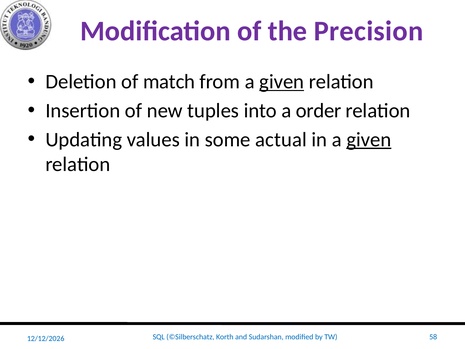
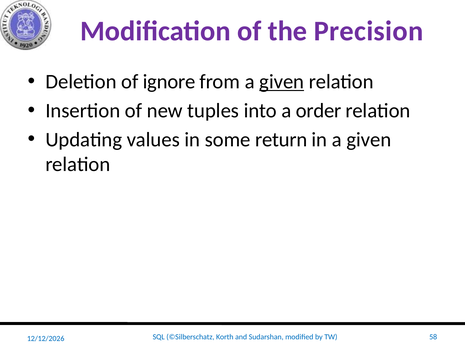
match: match -> ignore
actual: actual -> return
given at (369, 139) underline: present -> none
